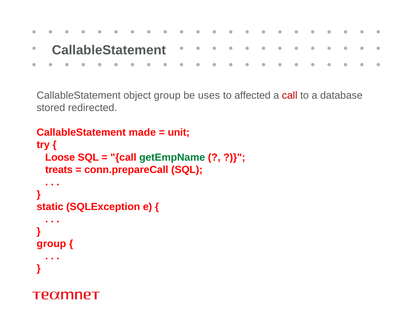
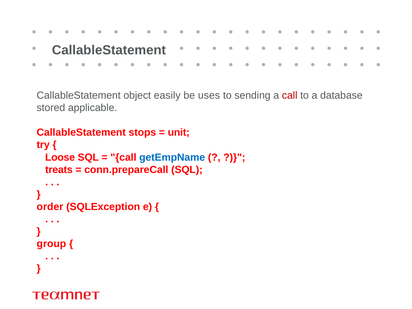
object group: group -> easily
affected: affected -> sending
redirected: redirected -> applicable
made: made -> stops
getEmpName colour: green -> blue
static: static -> order
